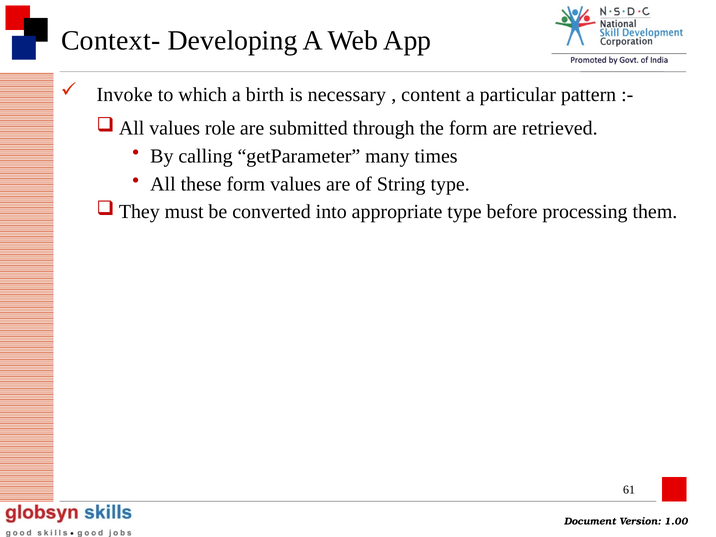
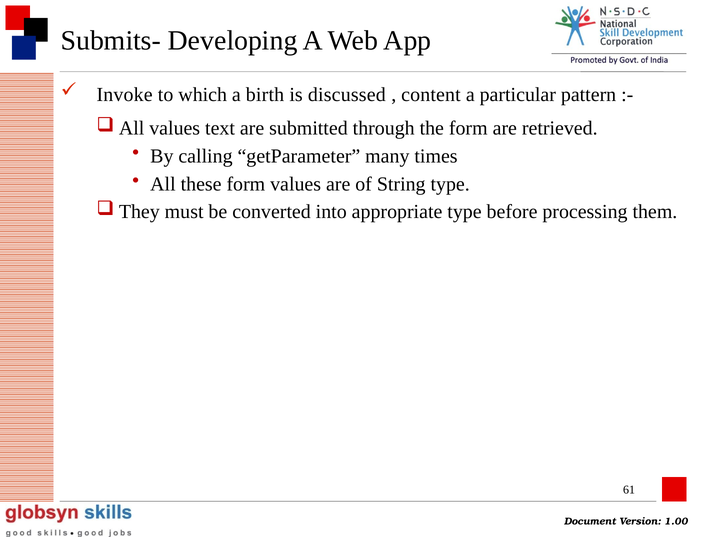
Context-: Context- -> Submits-
necessary: necessary -> discussed
role: role -> text
